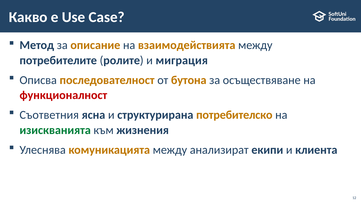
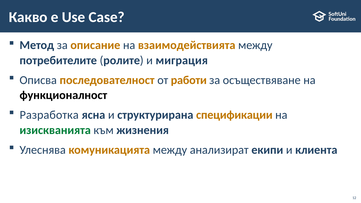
бутона: бутона -> работи
функционалност colour: red -> black
Съответния: Съответния -> Разработка
потребителско: потребителско -> спецификации
